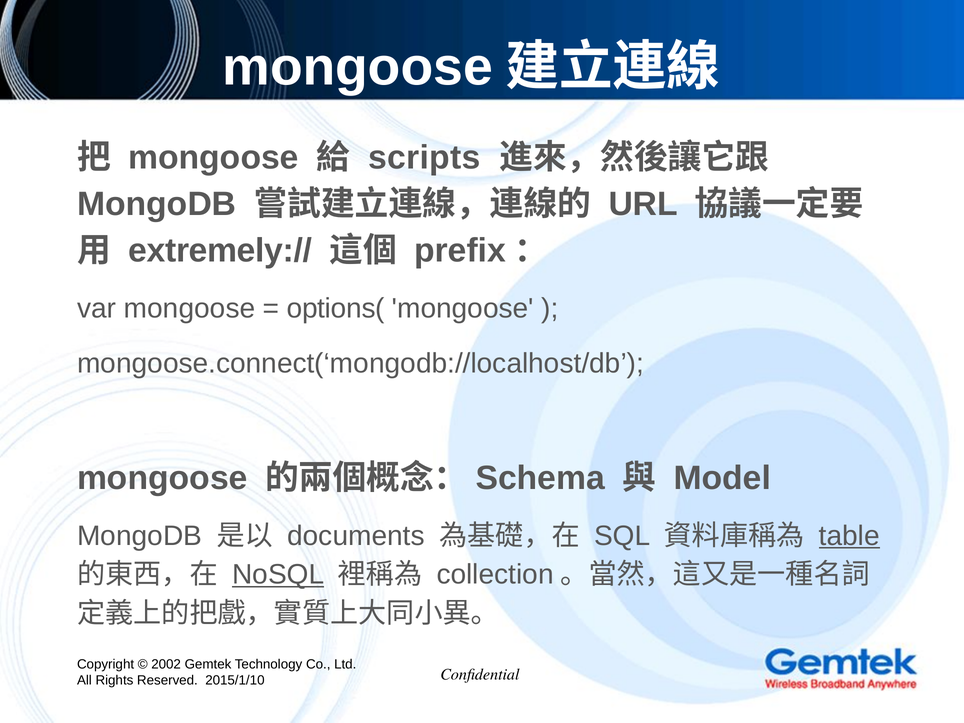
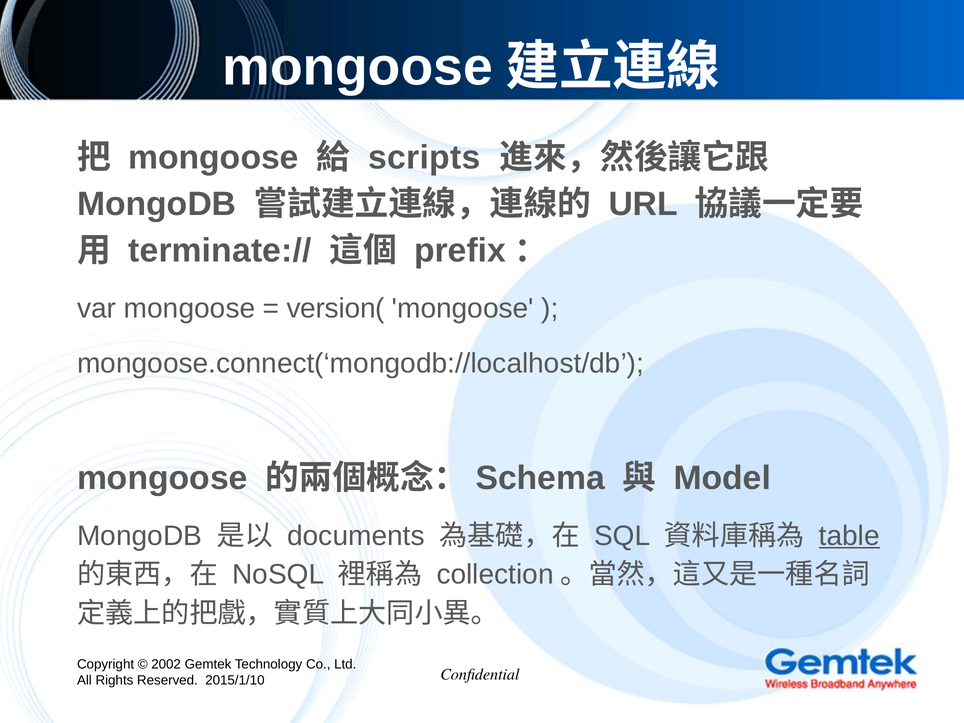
extremely://: extremely:// -> terminate://
options(: options( -> version(
NoSQL underline: present -> none
